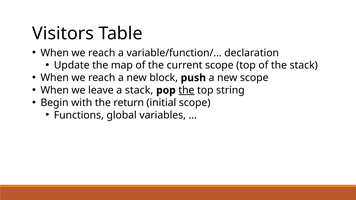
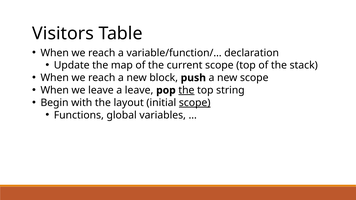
a stack: stack -> leave
return: return -> layout
scope at (195, 103) underline: none -> present
